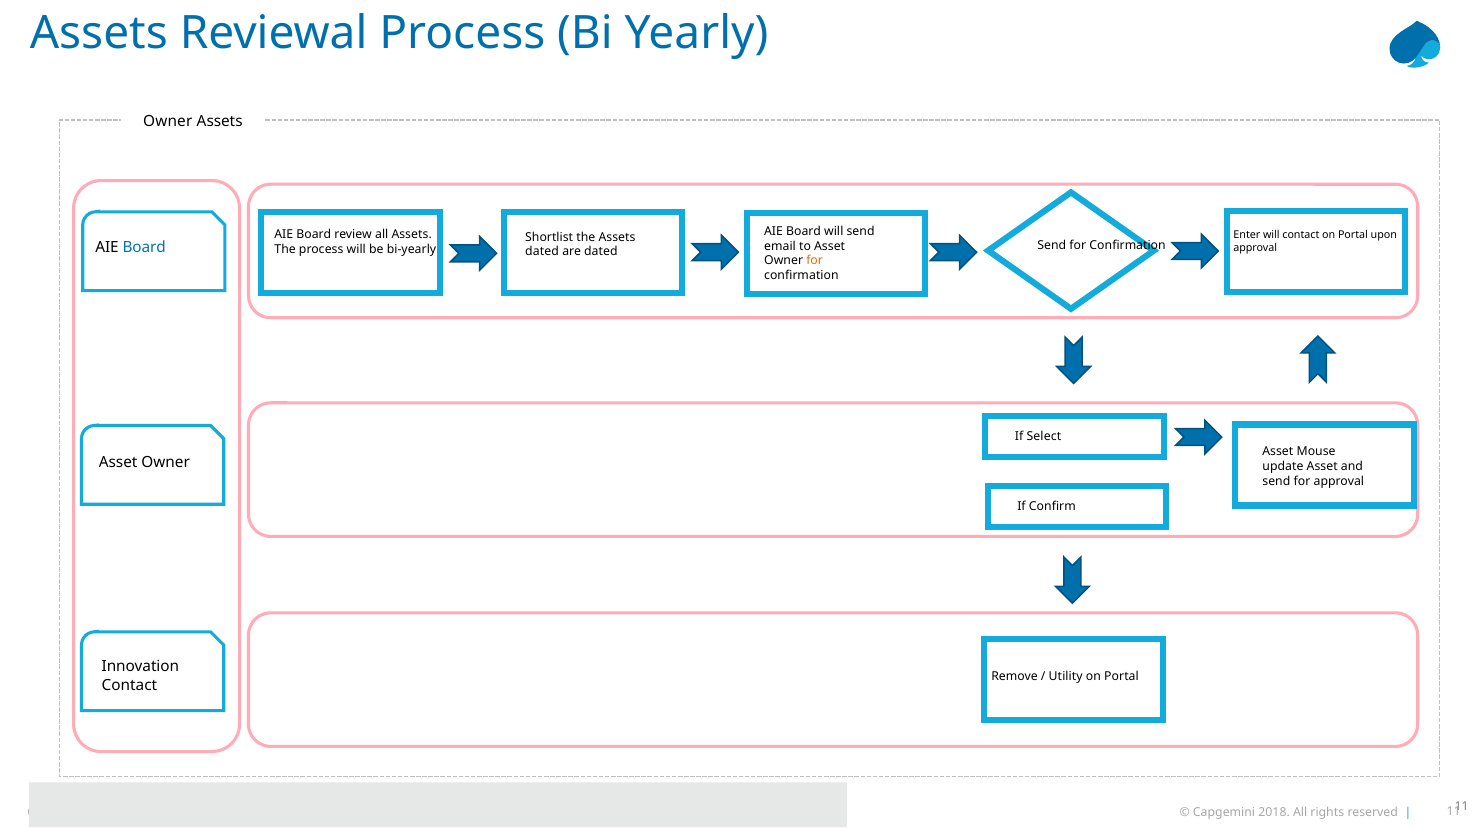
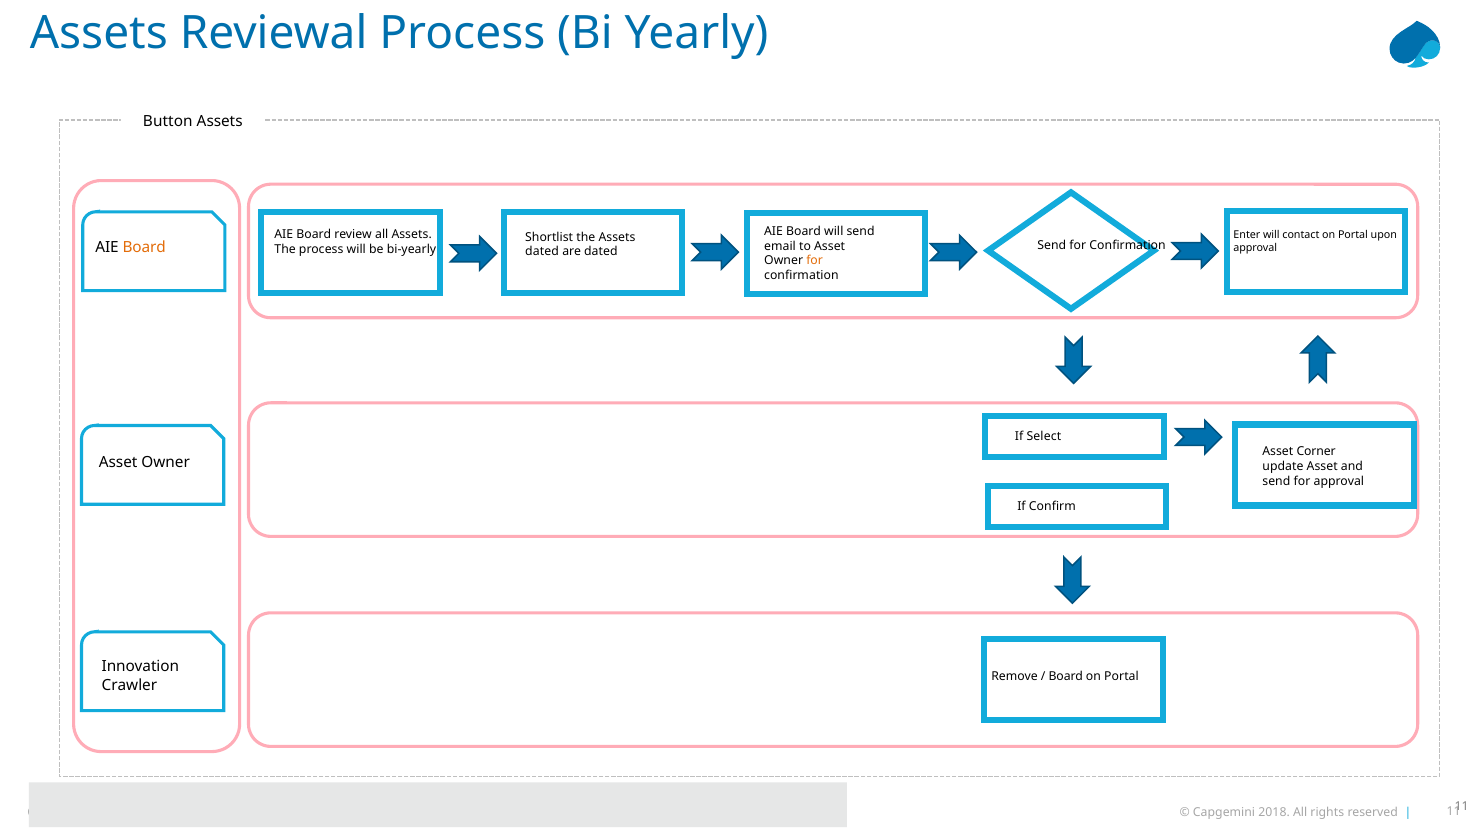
Owner at (168, 121): Owner -> Button
Board at (144, 247) colour: blue -> orange
Mouse: Mouse -> Corner
Utility at (1066, 676): Utility -> Board
Contact at (129, 685): Contact -> Crawler
